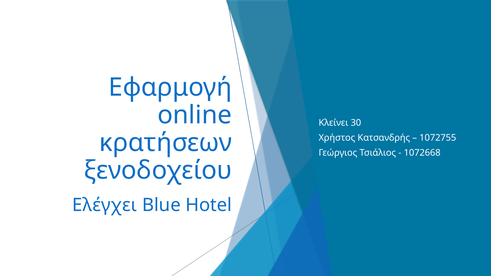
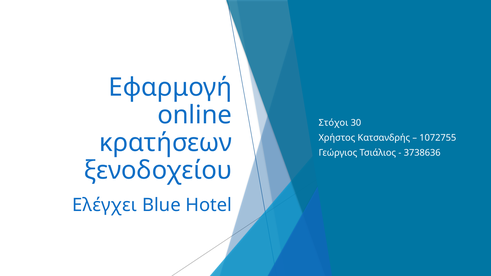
Κλείνει: Κλείνει -> Στόχοι
1072668: 1072668 -> 3738636
